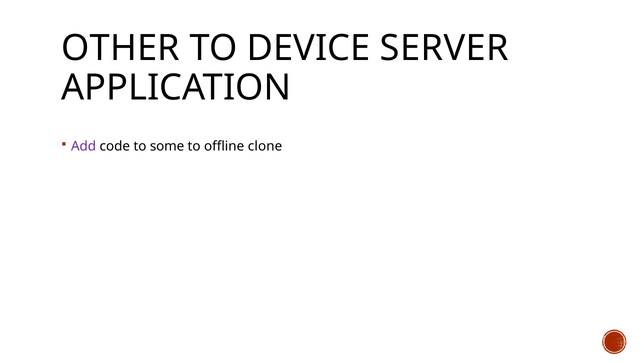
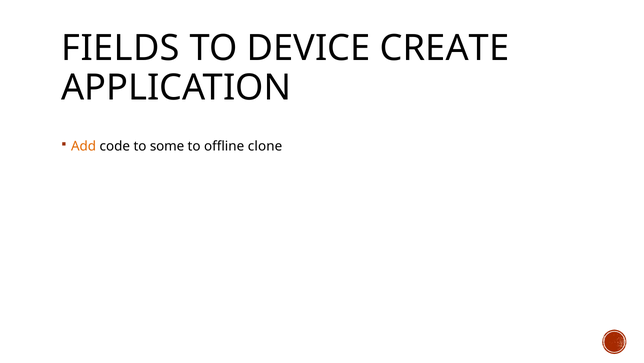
OTHER: OTHER -> FIELDS
SERVER: SERVER -> CREATE
Add colour: purple -> orange
